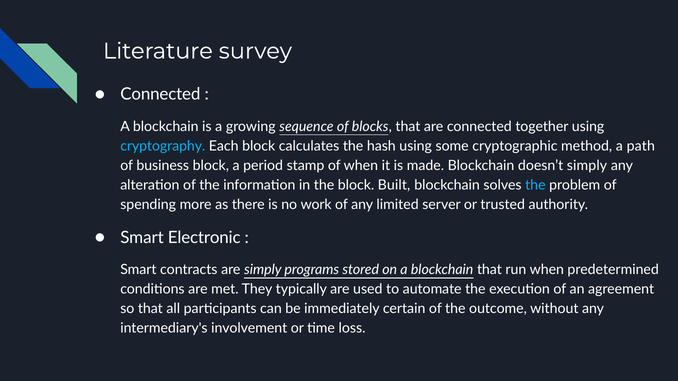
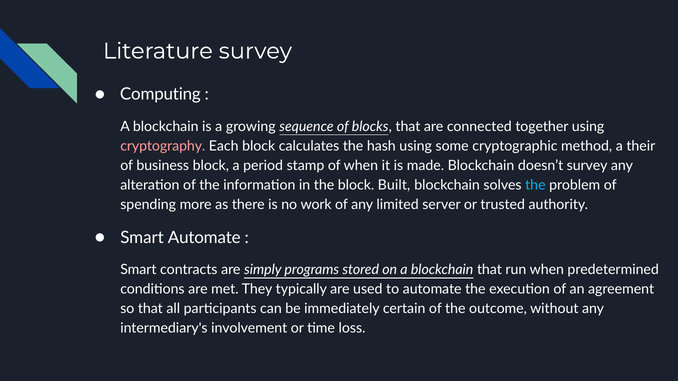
Connected at (160, 94): Connected -> Computing
cryptography colour: light blue -> pink
path: path -> their
doesn’t simply: simply -> survey
Smart Electronic: Electronic -> Automate
